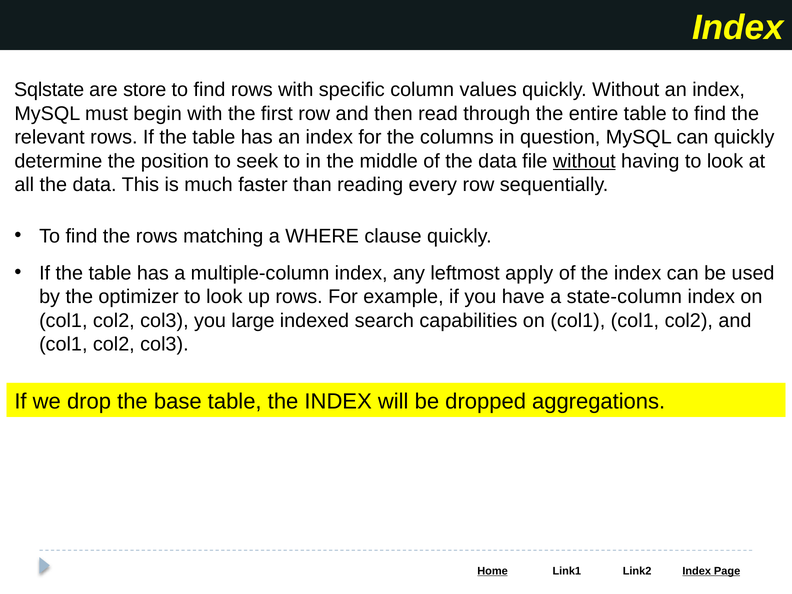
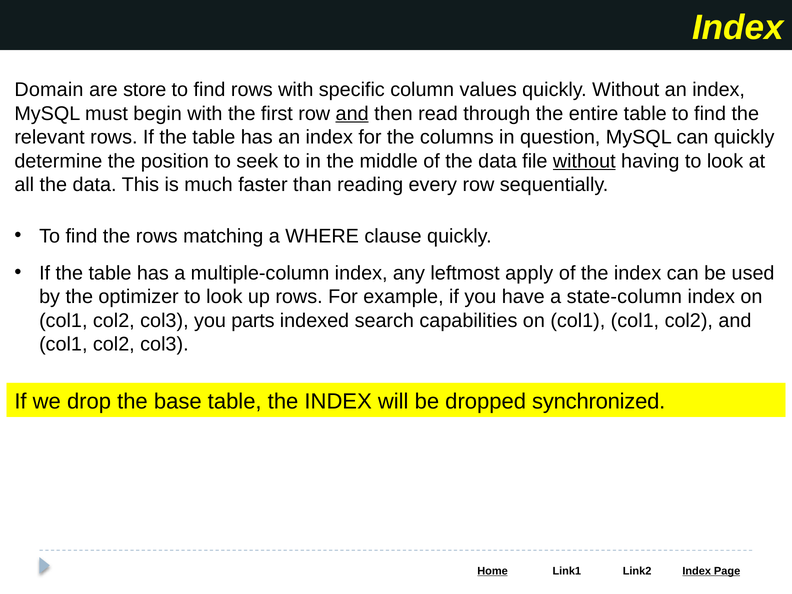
Sqlstate: Sqlstate -> Domain
and at (352, 113) underline: none -> present
large: large -> parts
aggregations: aggregations -> synchronized
